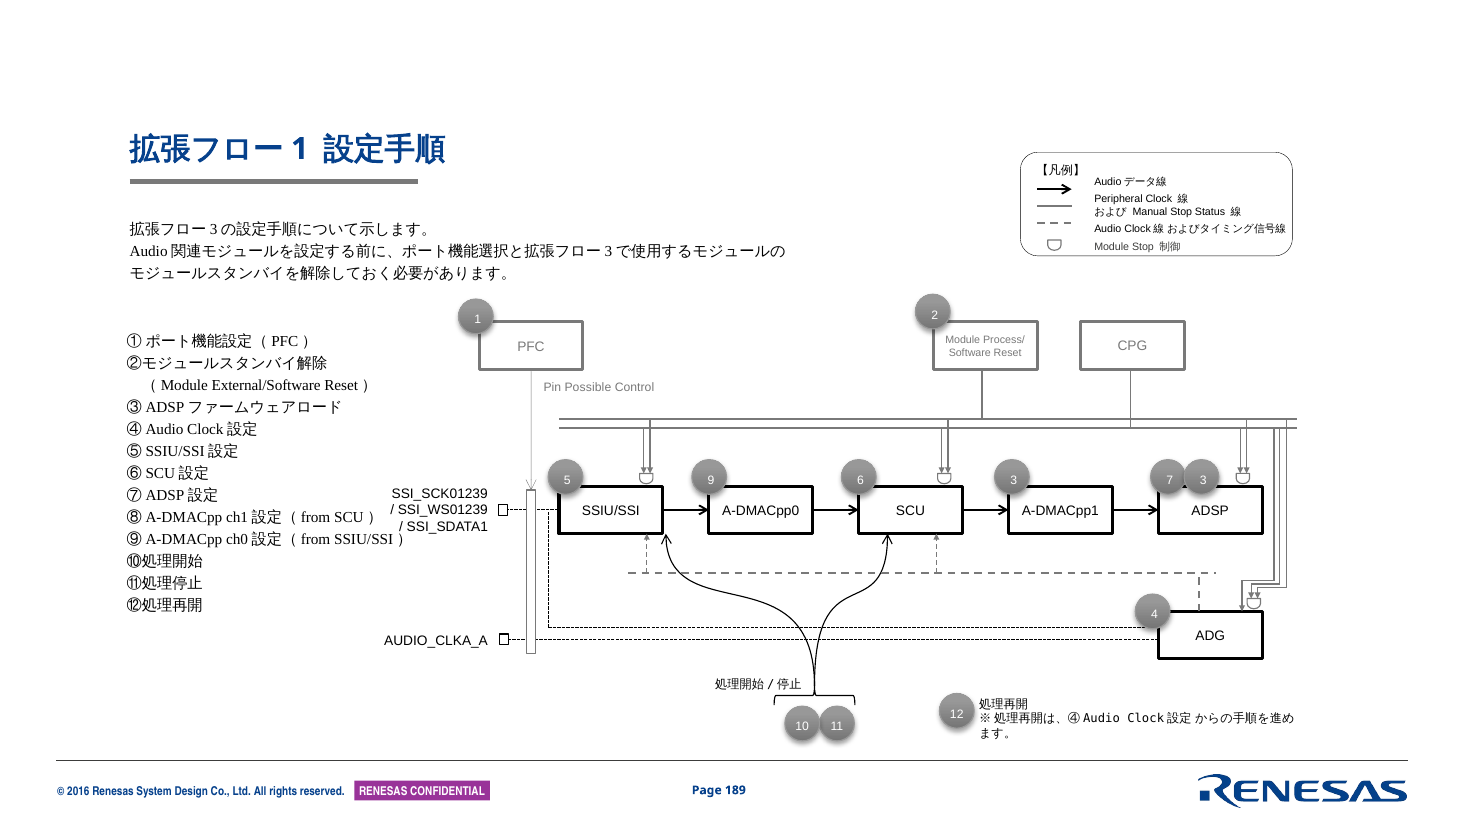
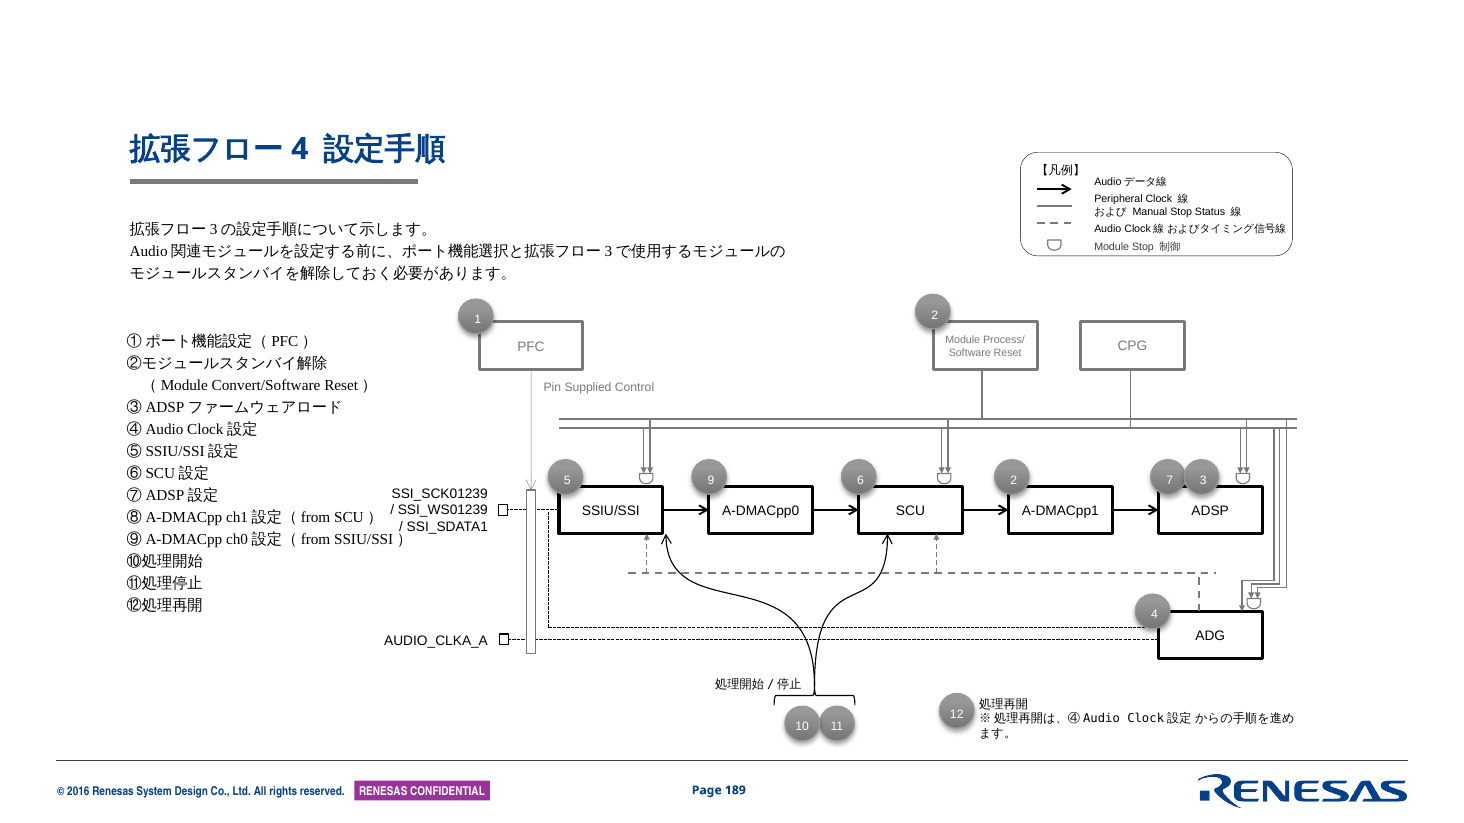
1 at (300, 149): 1 -> 4
External/Software: External/Software -> Convert/Software
Possible: Possible -> Supplied
9 3: 3 -> 2
